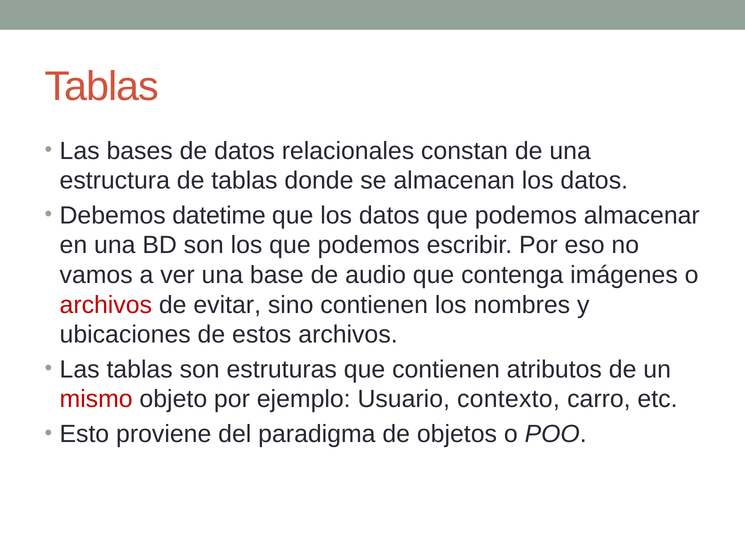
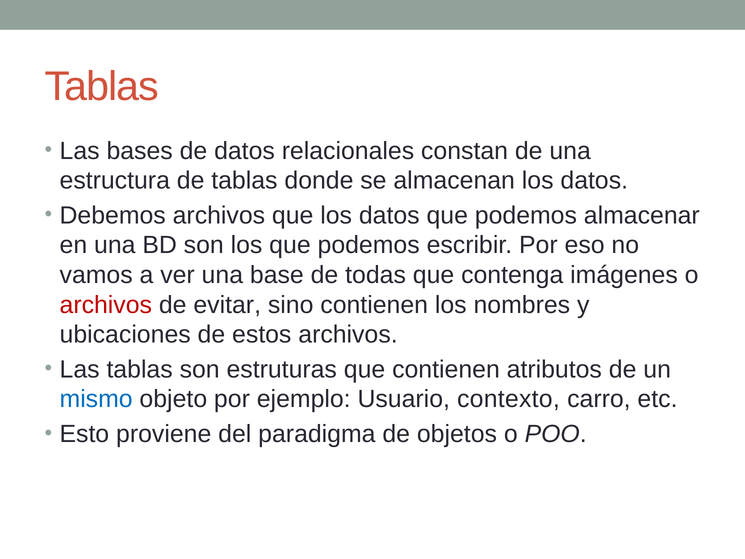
Debemos datetime: datetime -> archivos
audio: audio -> todas
mismo colour: red -> blue
